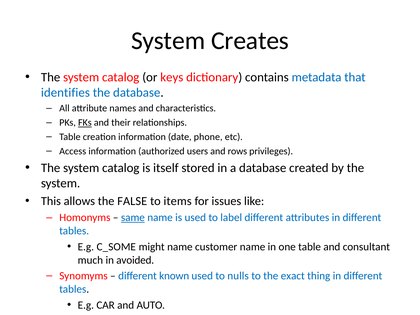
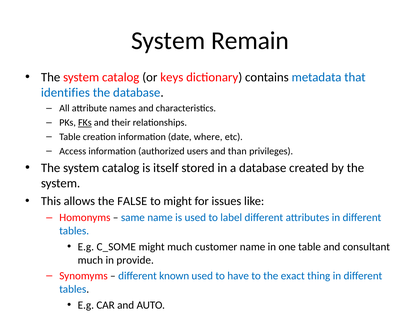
Creates: Creates -> Remain
phone: phone -> where
rows: rows -> than
to items: items -> might
same underline: present -> none
might name: name -> much
avoided: avoided -> provide
nulls: nulls -> have
